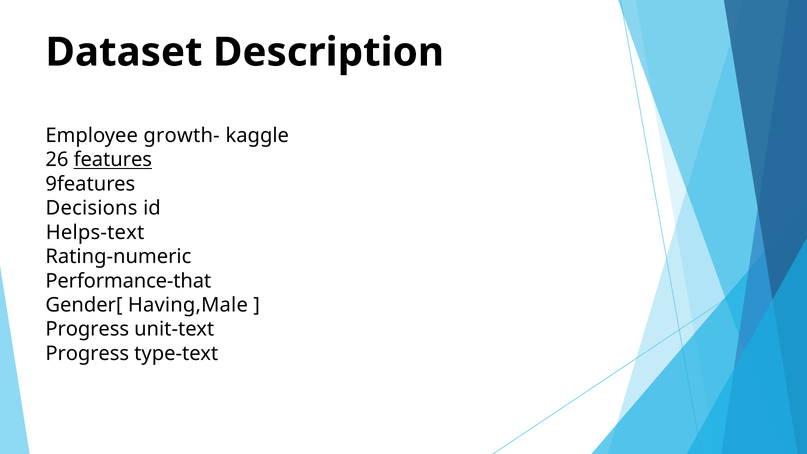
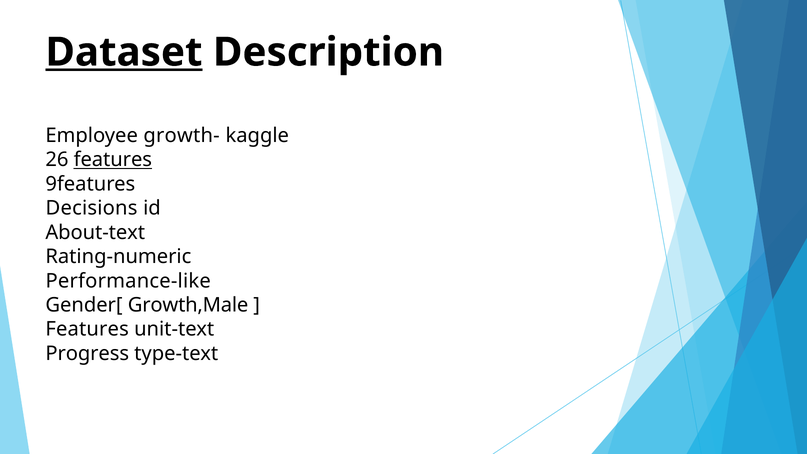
Dataset underline: none -> present
Helps-text: Helps-text -> About-text
Performance-that: Performance-that -> Performance-like
Having,Male: Having,Male -> Growth,Male
Progress at (87, 329): Progress -> Features
